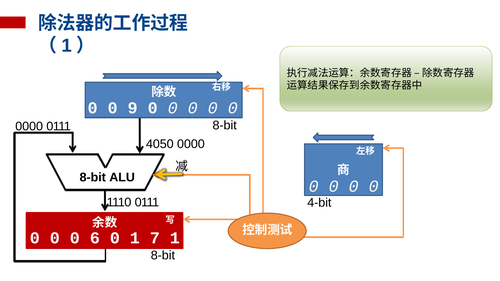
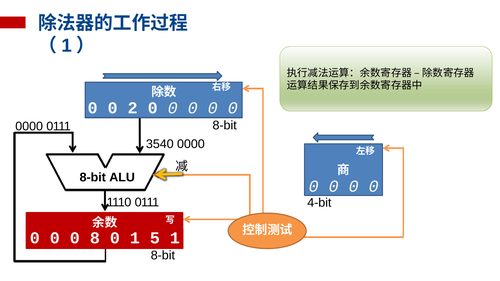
9: 9 -> 2
4050: 4050 -> 3540
6: 6 -> 8
7: 7 -> 5
